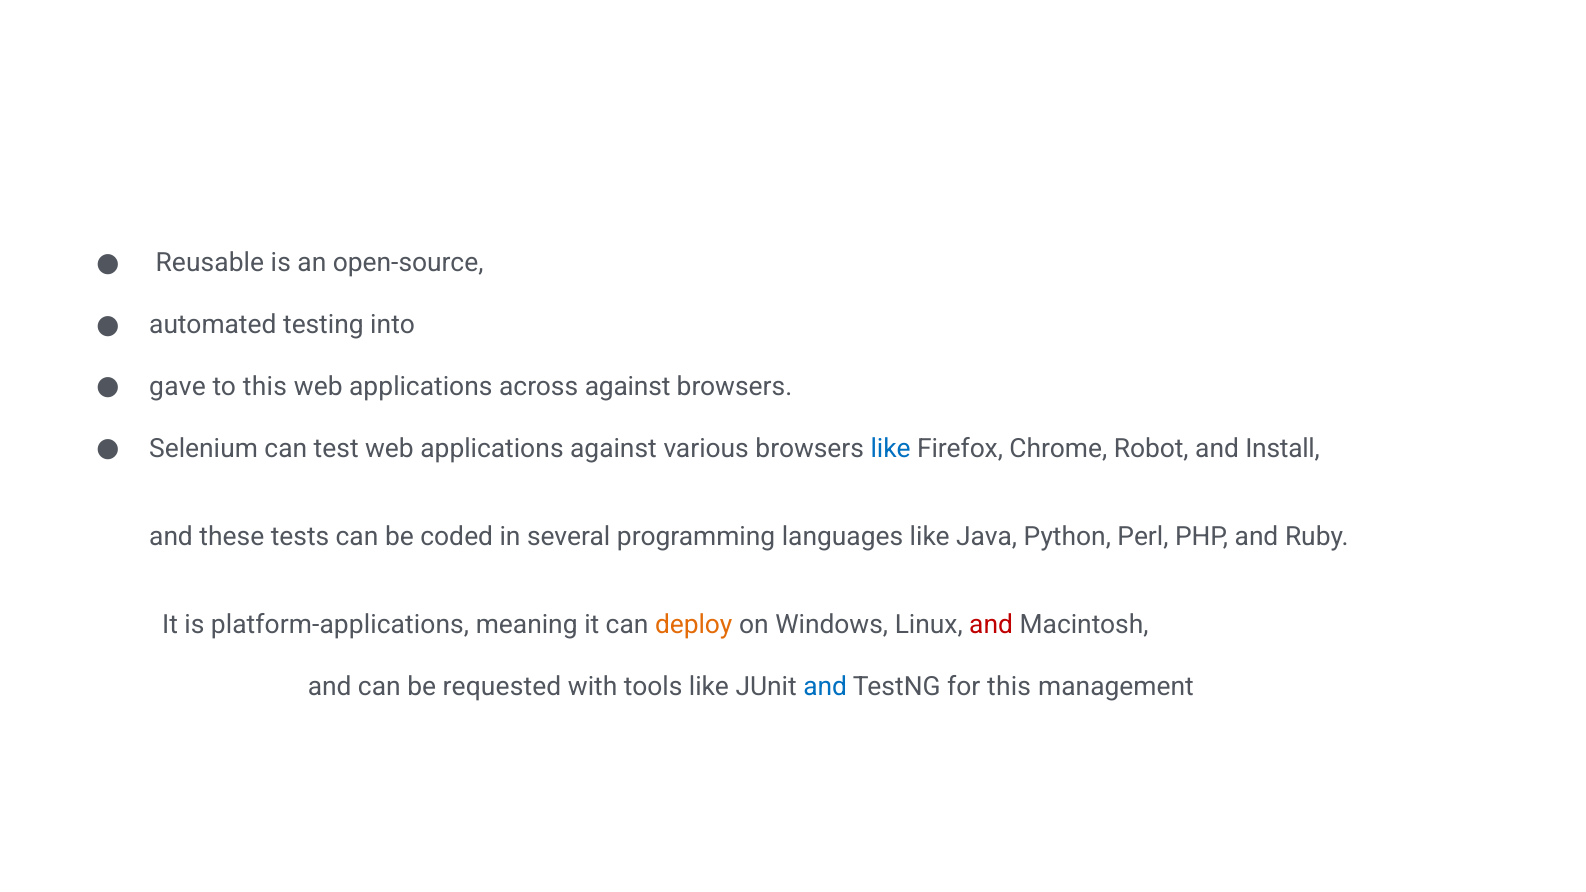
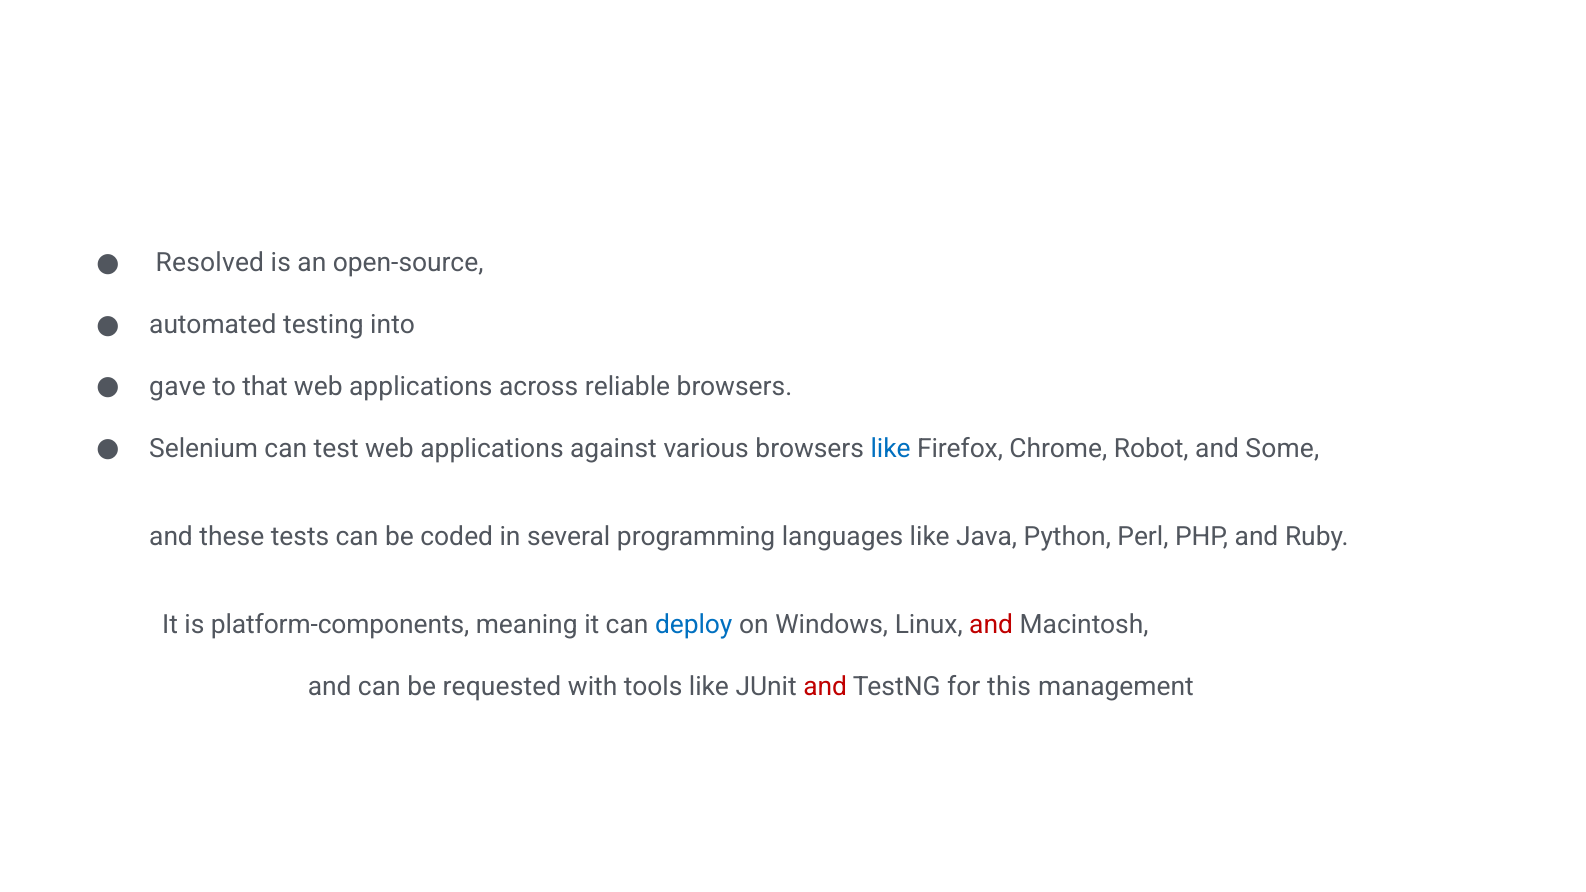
Reusable: Reusable -> Resolved
to this: this -> that
across against: against -> reliable
Install: Install -> Some
platform-applications: platform-applications -> platform-components
deploy colour: orange -> blue
and at (825, 687) colour: blue -> red
